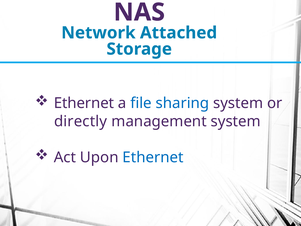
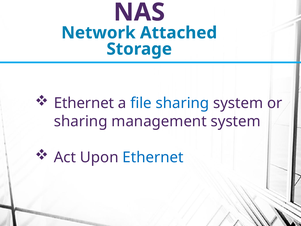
directly at (81, 121): directly -> sharing
